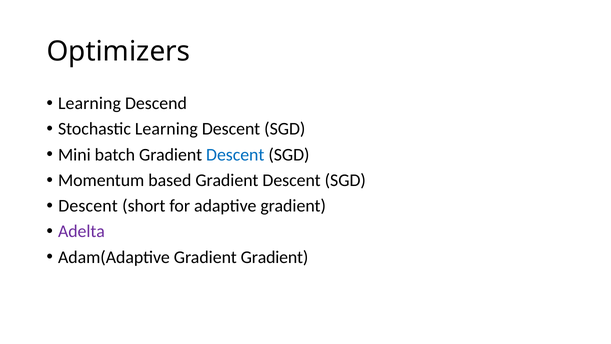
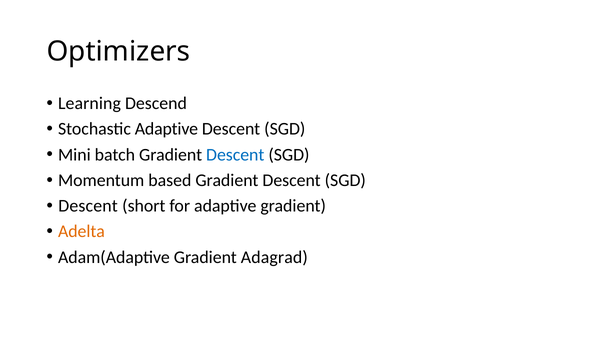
Stochastic Learning: Learning -> Adaptive
Adelta colour: purple -> orange
Gradient Gradient: Gradient -> Adagrad
